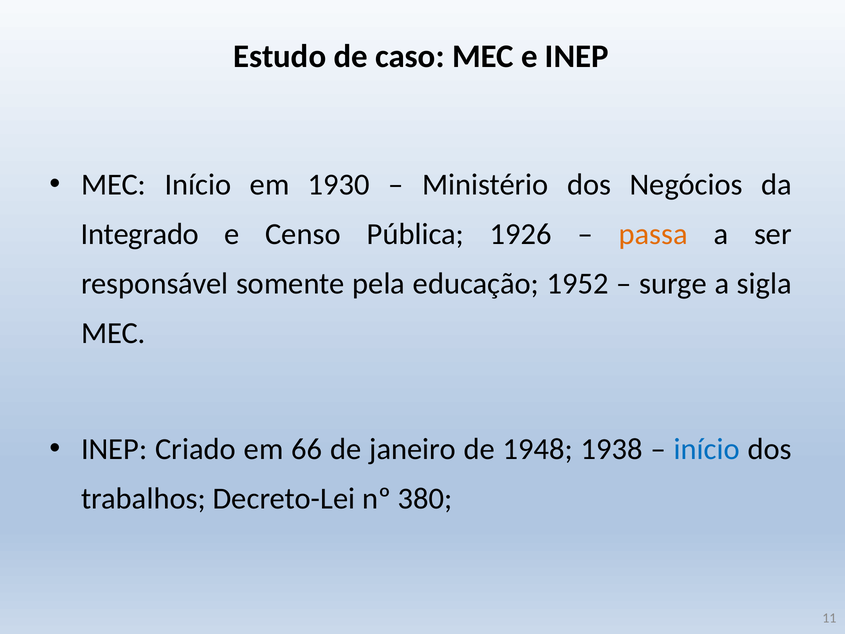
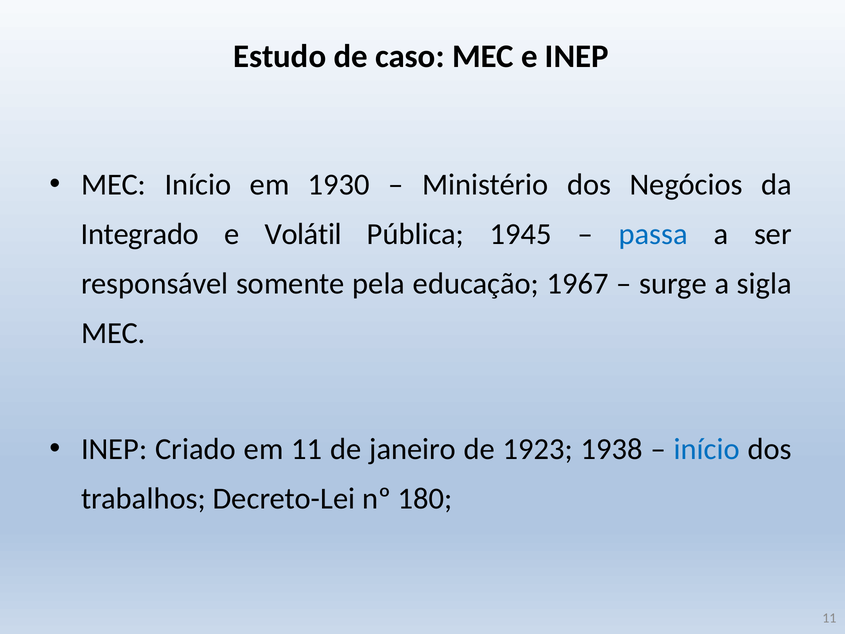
Censo: Censo -> Volátil
1926: 1926 -> 1945
passa colour: orange -> blue
1952: 1952 -> 1967
em 66: 66 -> 11
1948: 1948 -> 1923
380: 380 -> 180
